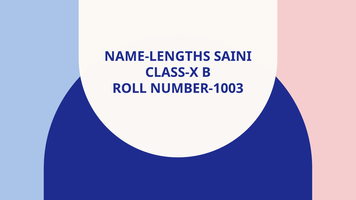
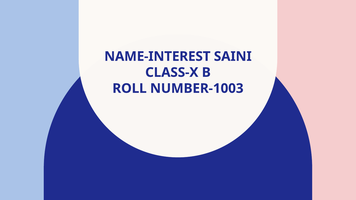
NAME-LENGTHS: NAME-LENGTHS -> NAME-INTEREST
